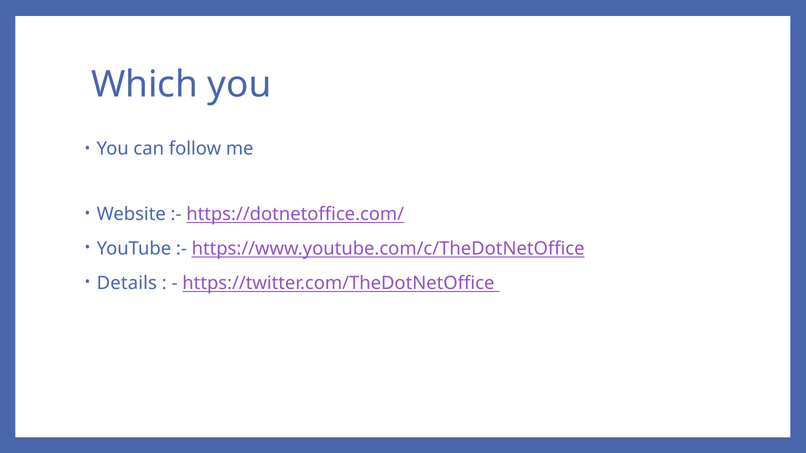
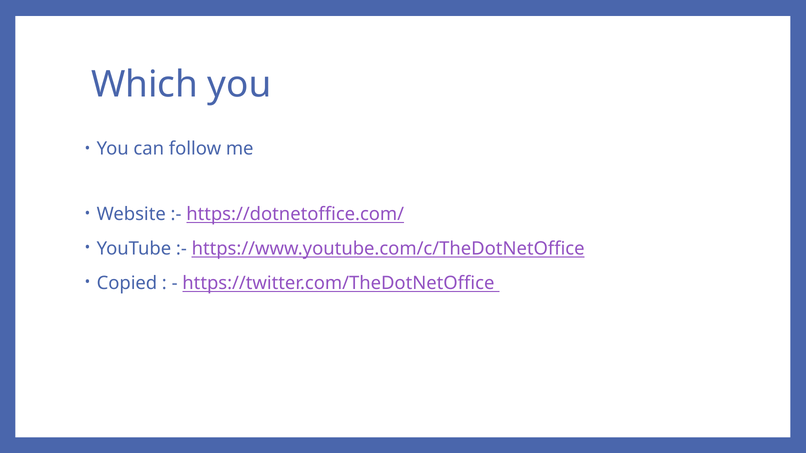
Details: Details -> Copied
